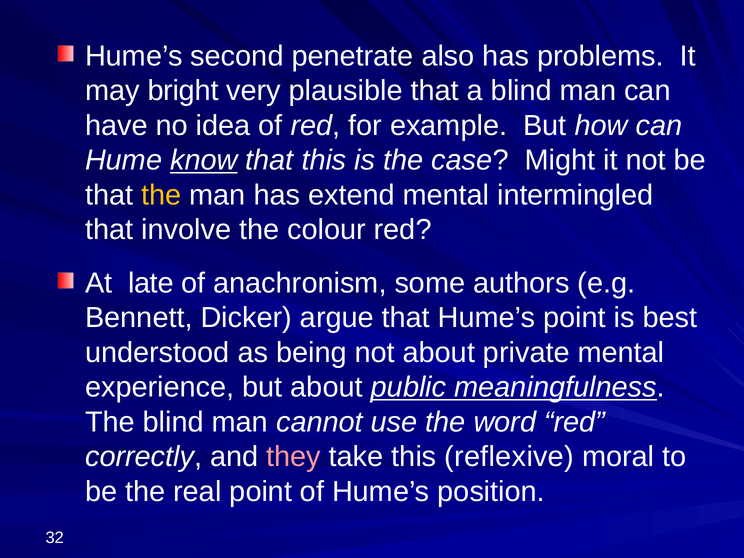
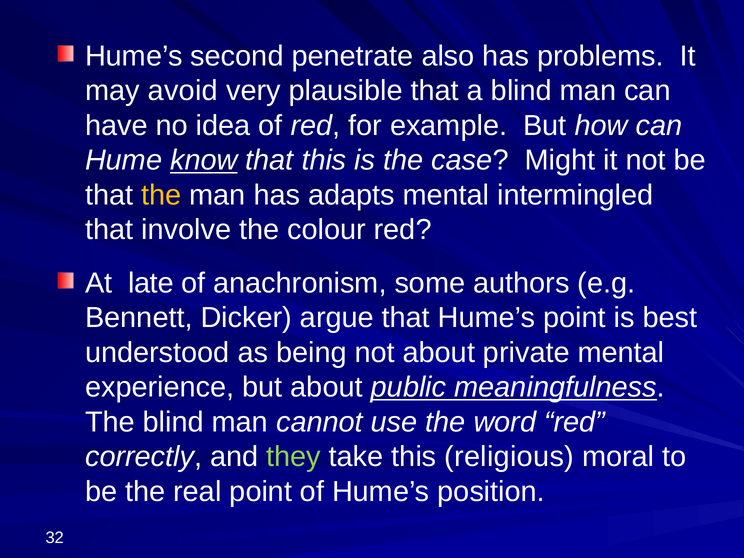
bright: bright -> avoid
extend: extend -> adapts
they colour: pink -> light green
reflexive: reflexive -> religious
